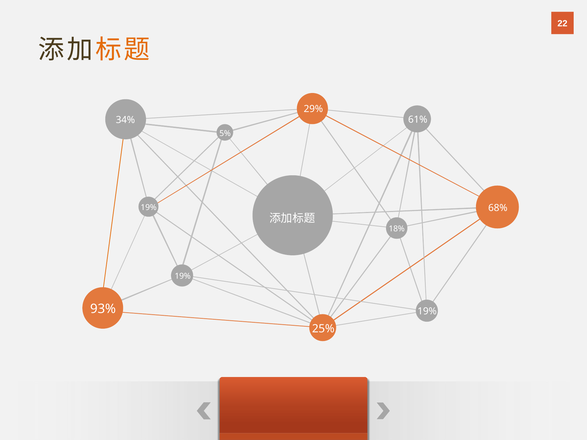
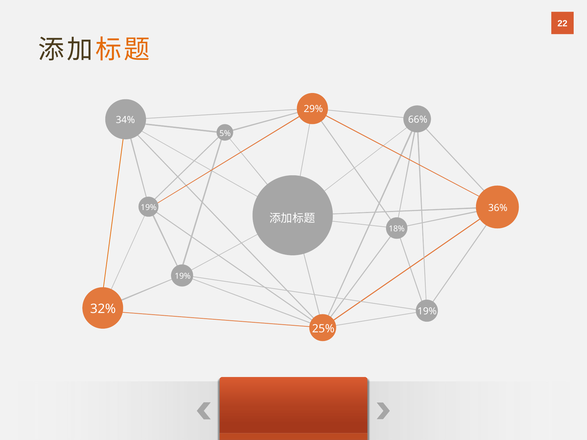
61%: 61% -> 66%
68%: 68% -> 36%
93%: 93% -> 32%
